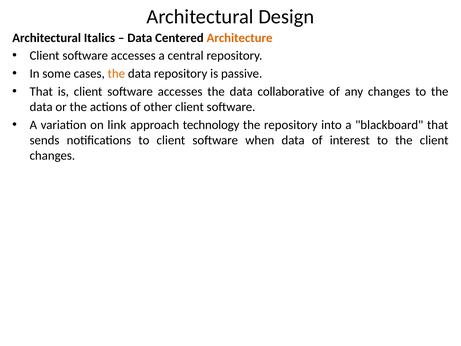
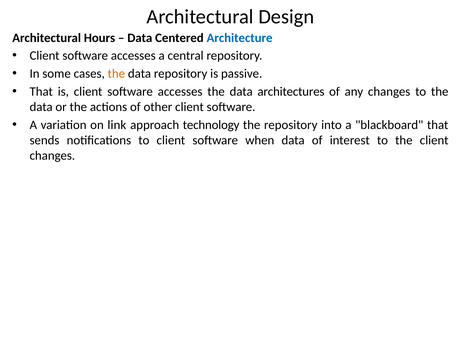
Italics: Italics -> Hours
Architecture colour: orange -> blue
collaborative: collaborative -> architectures
